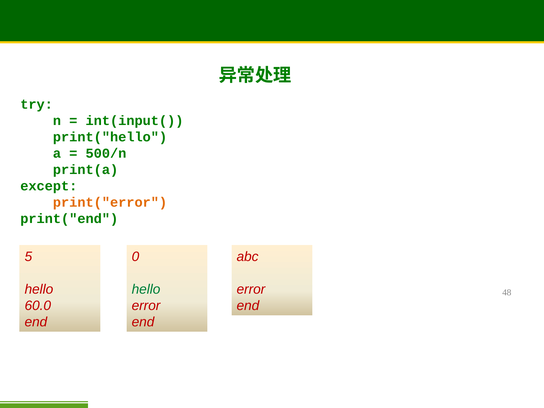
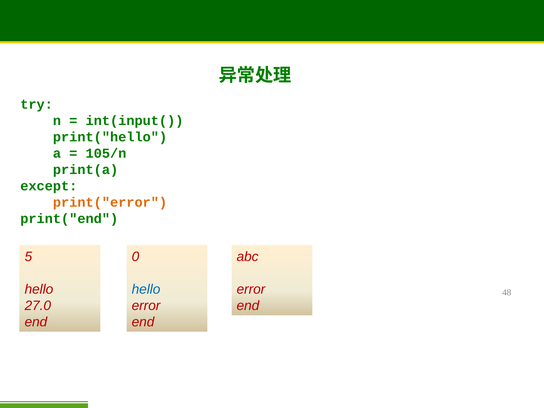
500/n: 500/n -> 105/n
hello at (146, 289) colour: green -> blue
60.0: 60.0 -> 27.0
